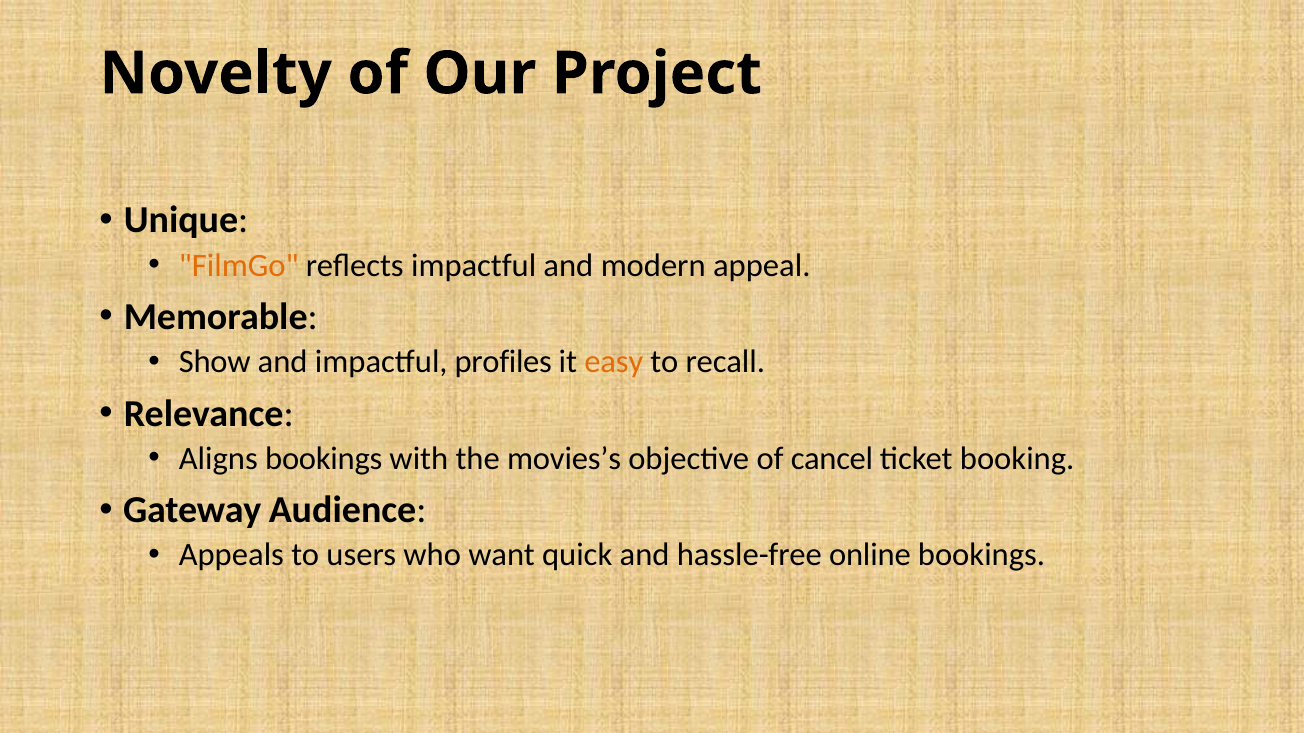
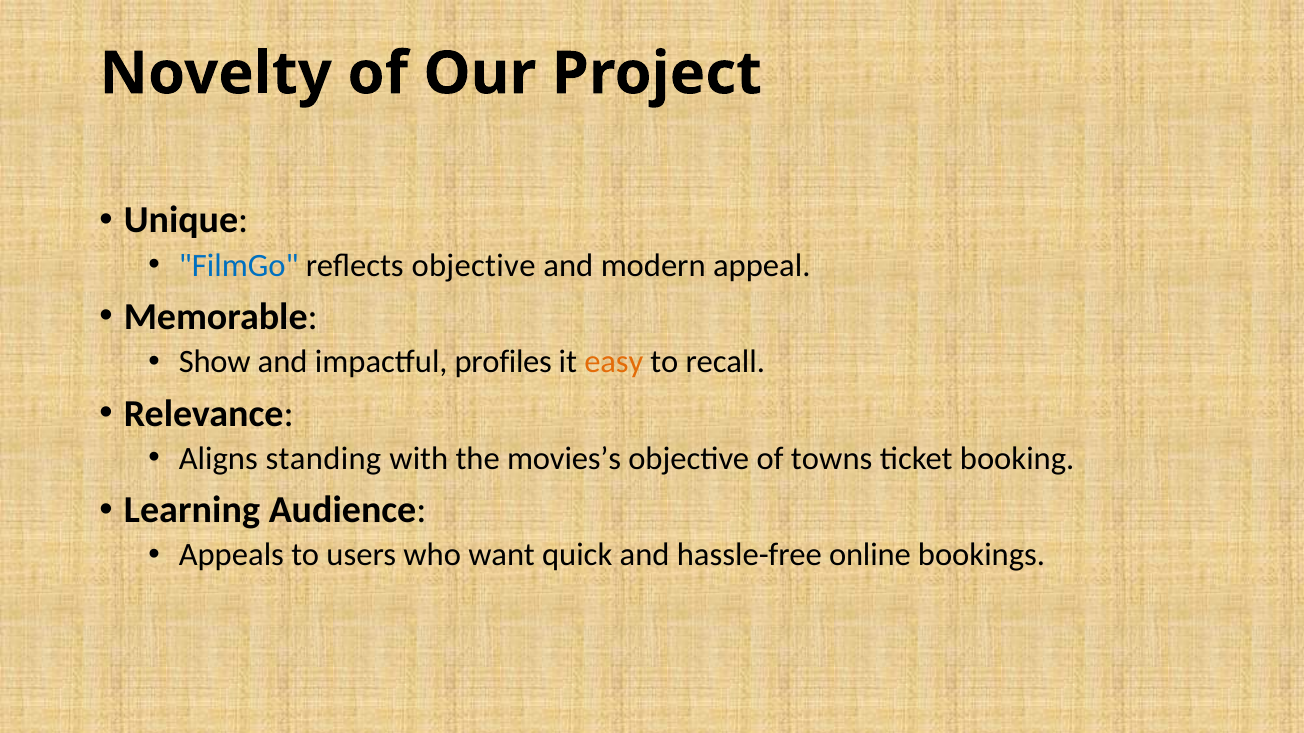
FilmGo colour: orange -> blue
reflects impactful: impactful -> objective
Aligns bookings: bookings -> standing
cancel: cancel -> towns
Gateway: Gateway -> Learning
